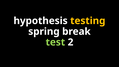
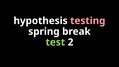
testing colour: yellow -> pink
